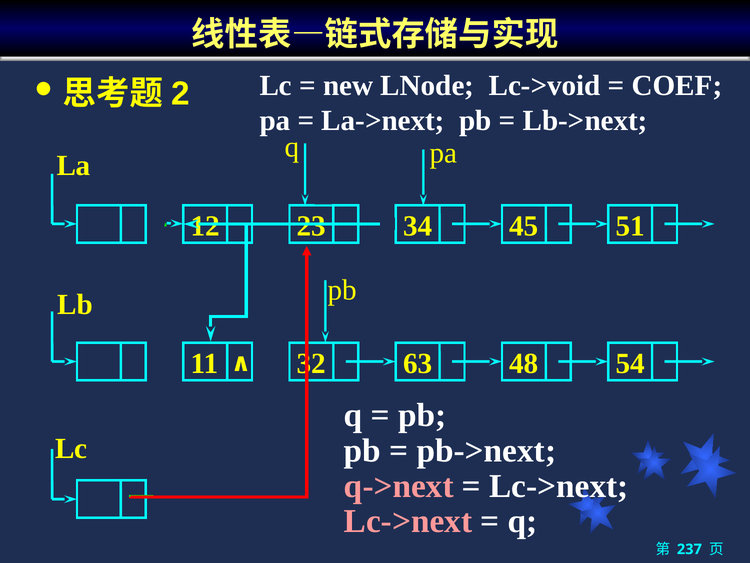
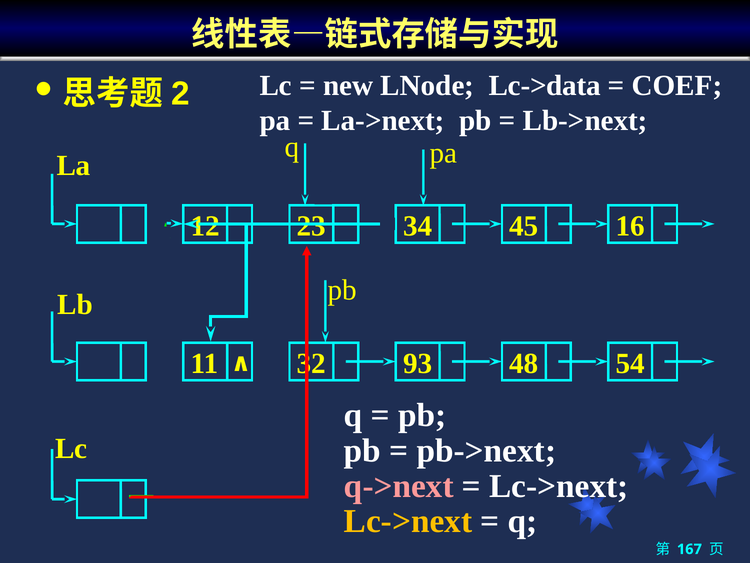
Lc->void: Lc->void -> Lc->data
51: 51 -> 16
63: 63 -> 93
Lc->next at (408, 521) colour: pink -> yellow
237: 237 -> 167
